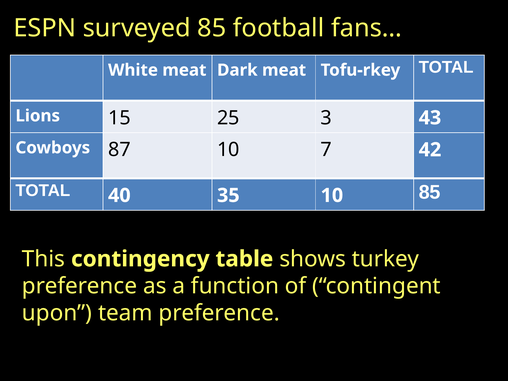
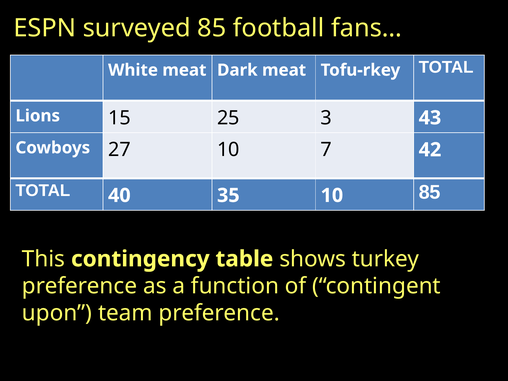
87: 87 -> 27
